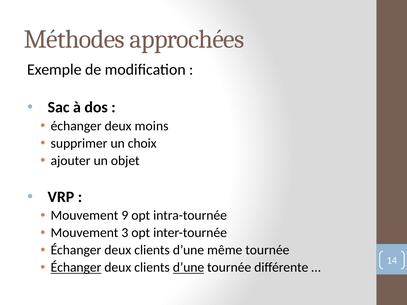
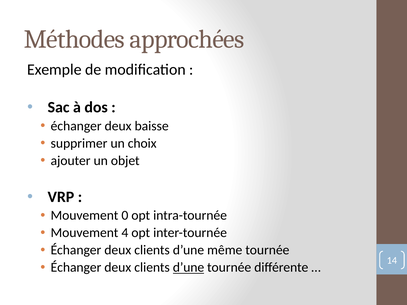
moins: moins -> baisse
9: 9 -> 0
3: 3 -> 4
Échanger at (76, 268) underline: present -> none
